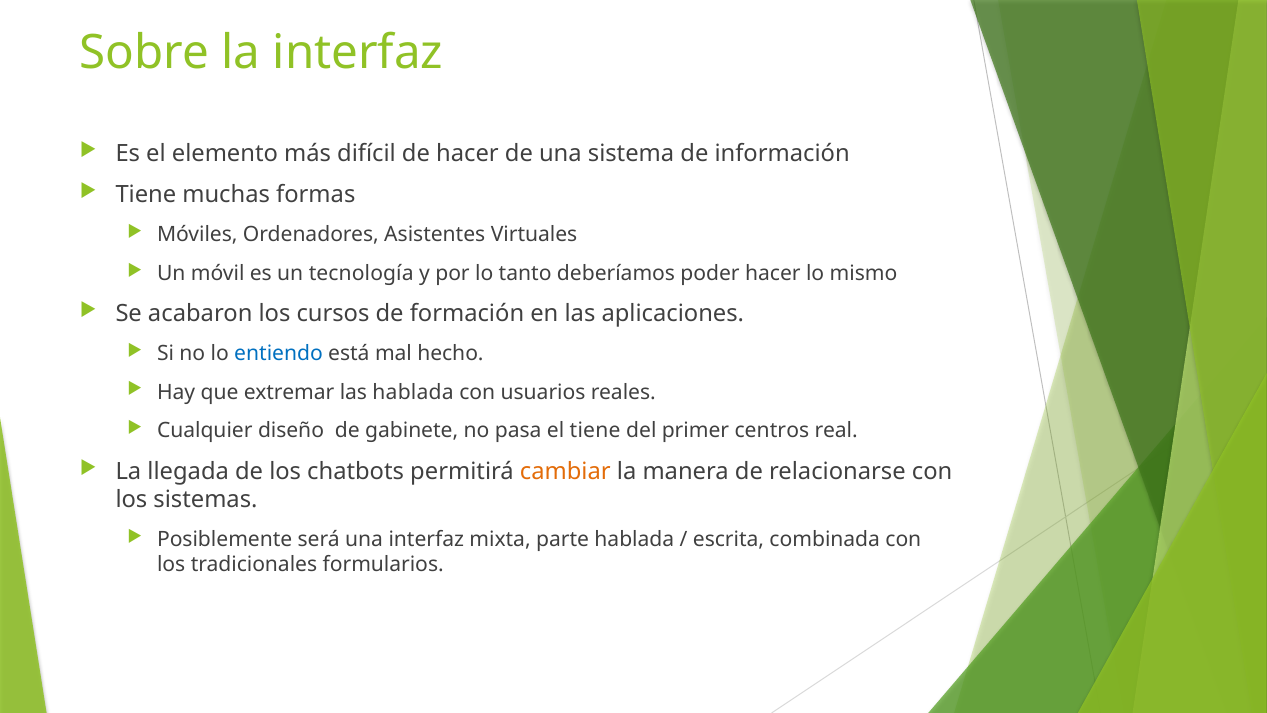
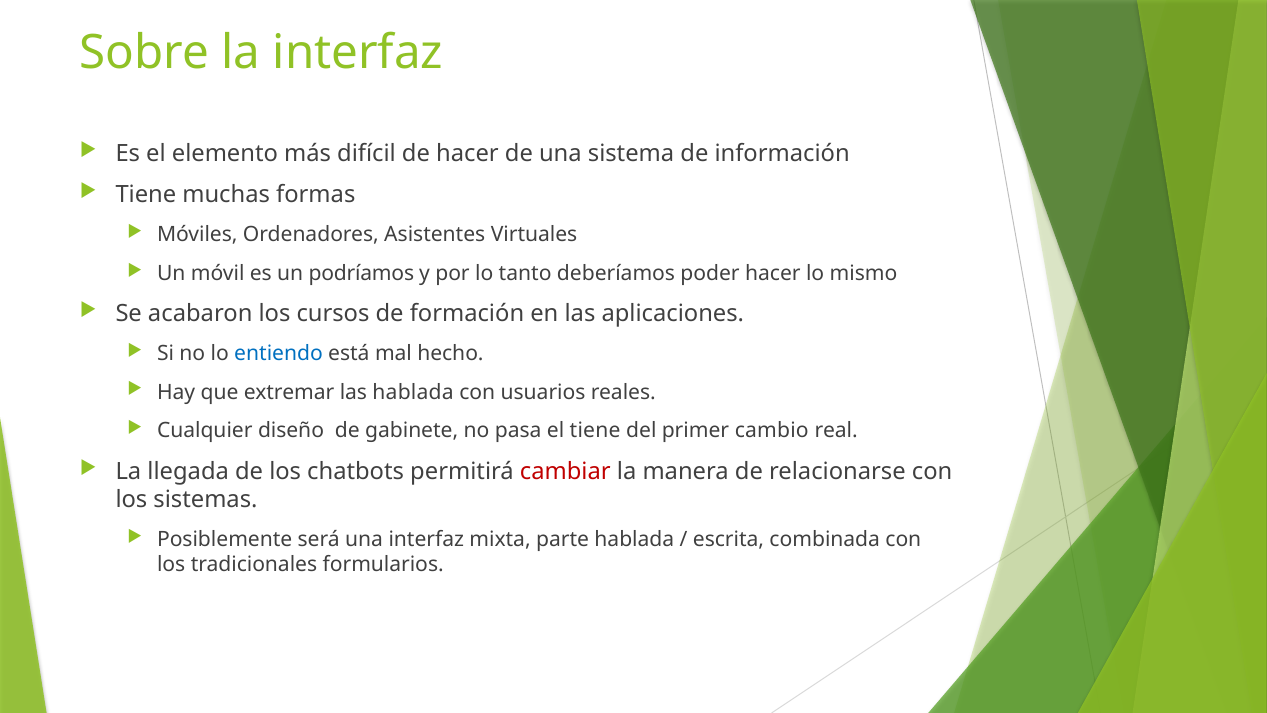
tecnología: tecnología -> podríamos
centros: centros -> cambio
cambiar colour: orange -> red
